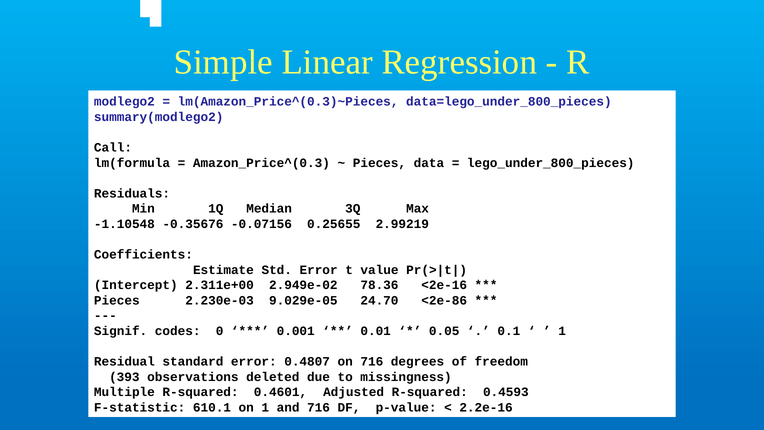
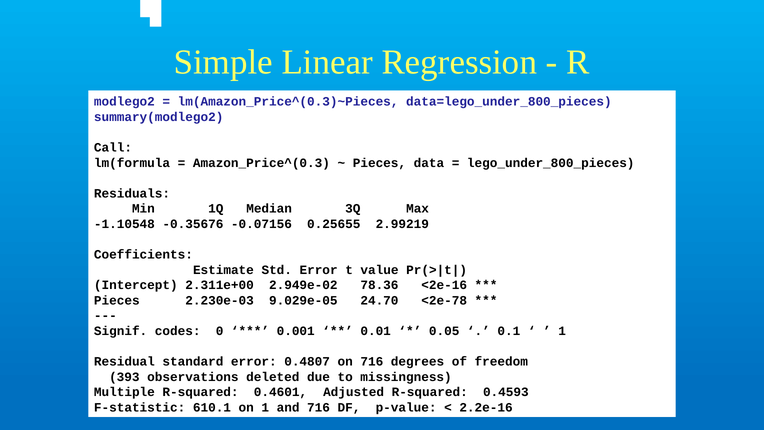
<2e-86: <2e-86 -> <2e-78
